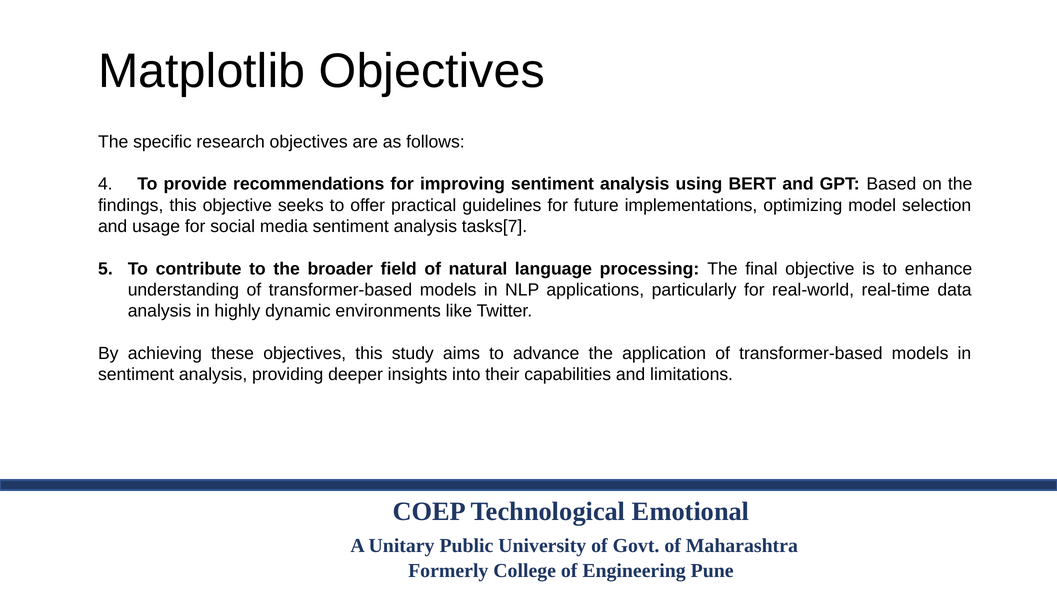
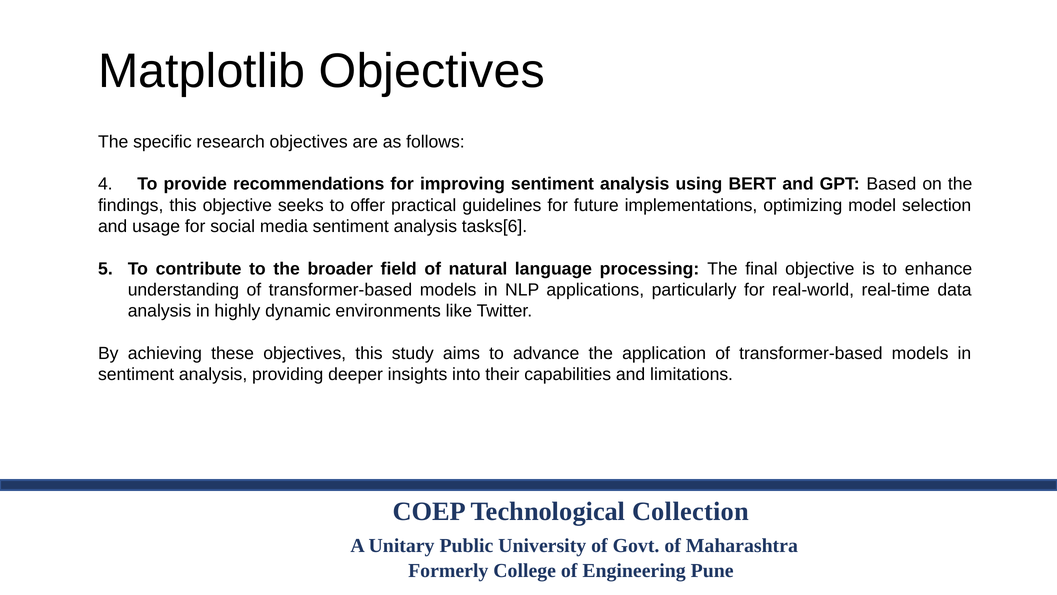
tasks[7: tasks[7 -> tasks[6
Emotional: Emotional -> Collection
